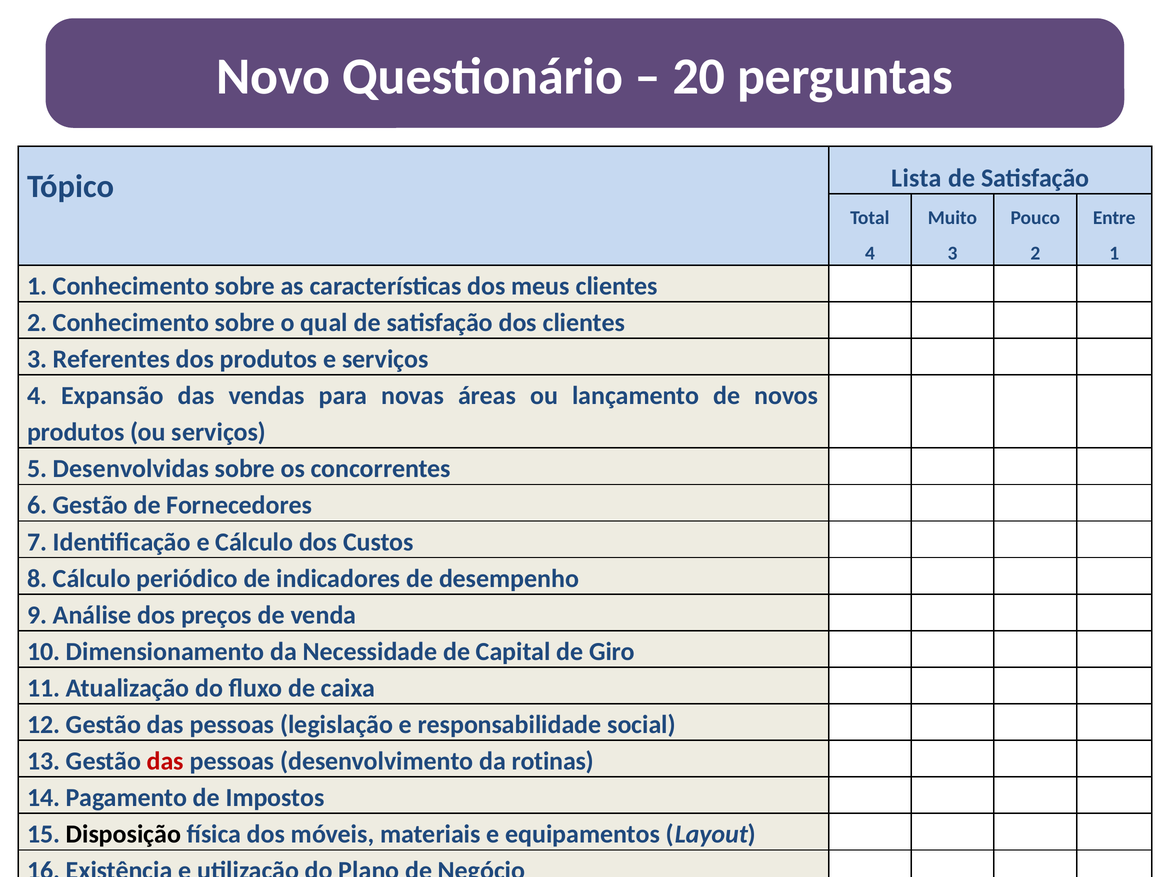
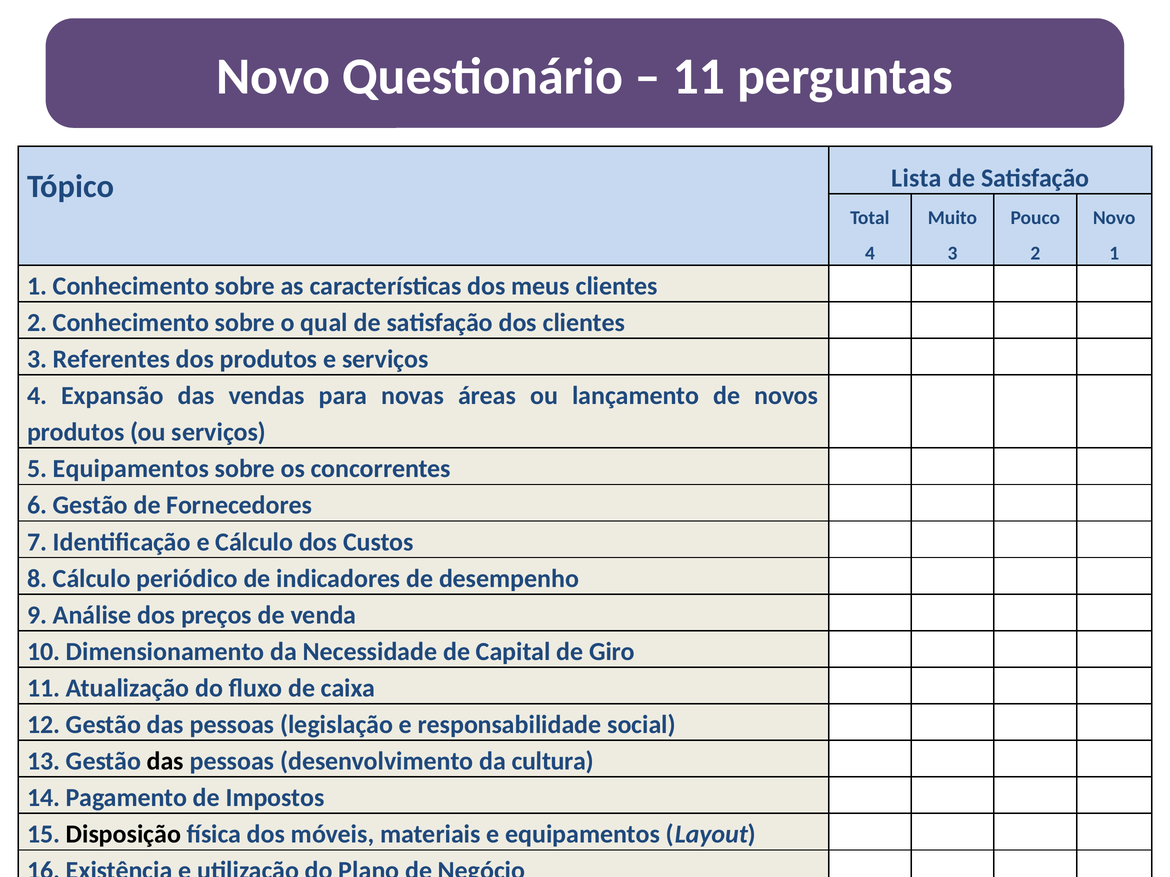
20 at (699, 77): 20 -> 11
Entre at (1114, 218): Entre -> Novo
5 Desenvolvidas: Desenvolvidas -> Equipamentos
das at (165, 762) colour: red -> black
rotinas: rotinas -> cultura
